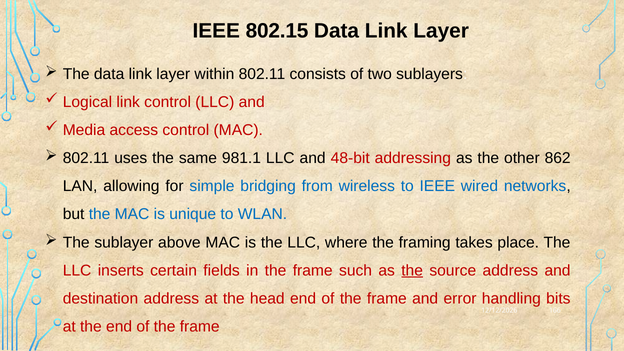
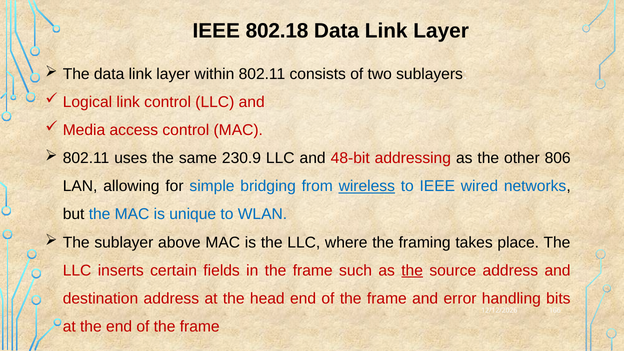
802.15: 802.15 -> 802.18
981.1: 981.1 -> 230.9
862: 862 -> 806
wireless underline: none -> present
